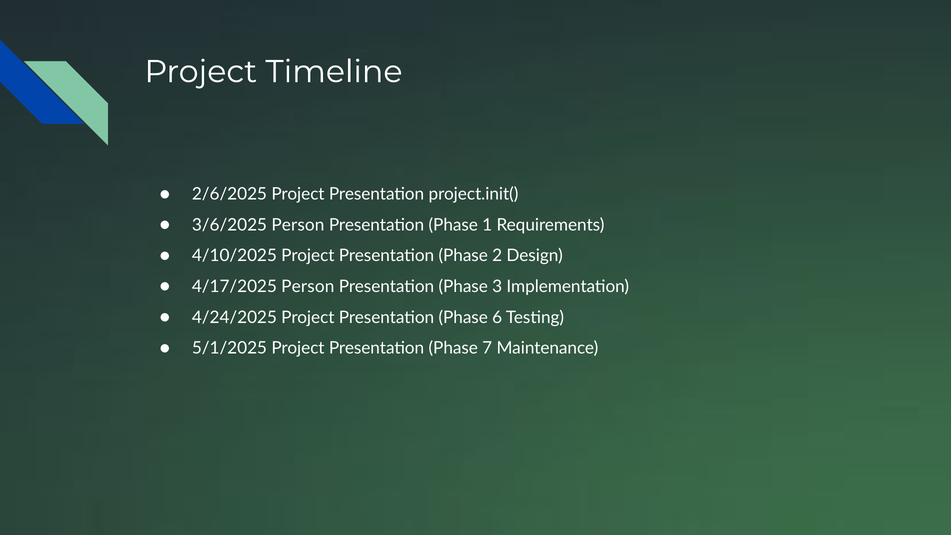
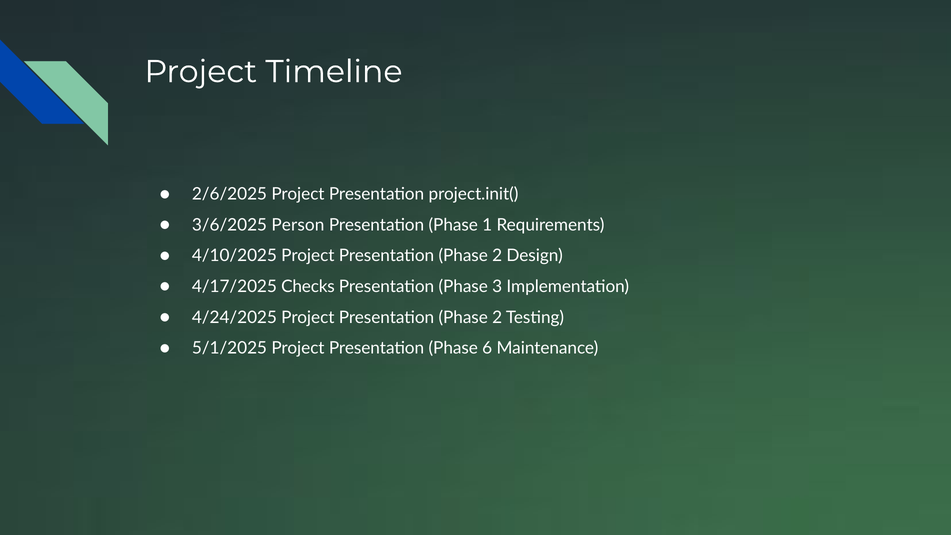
4/17/2025 Person: Person -> Checks
6 at (497, 317): 6 -> 2
7: 7 -> 6
